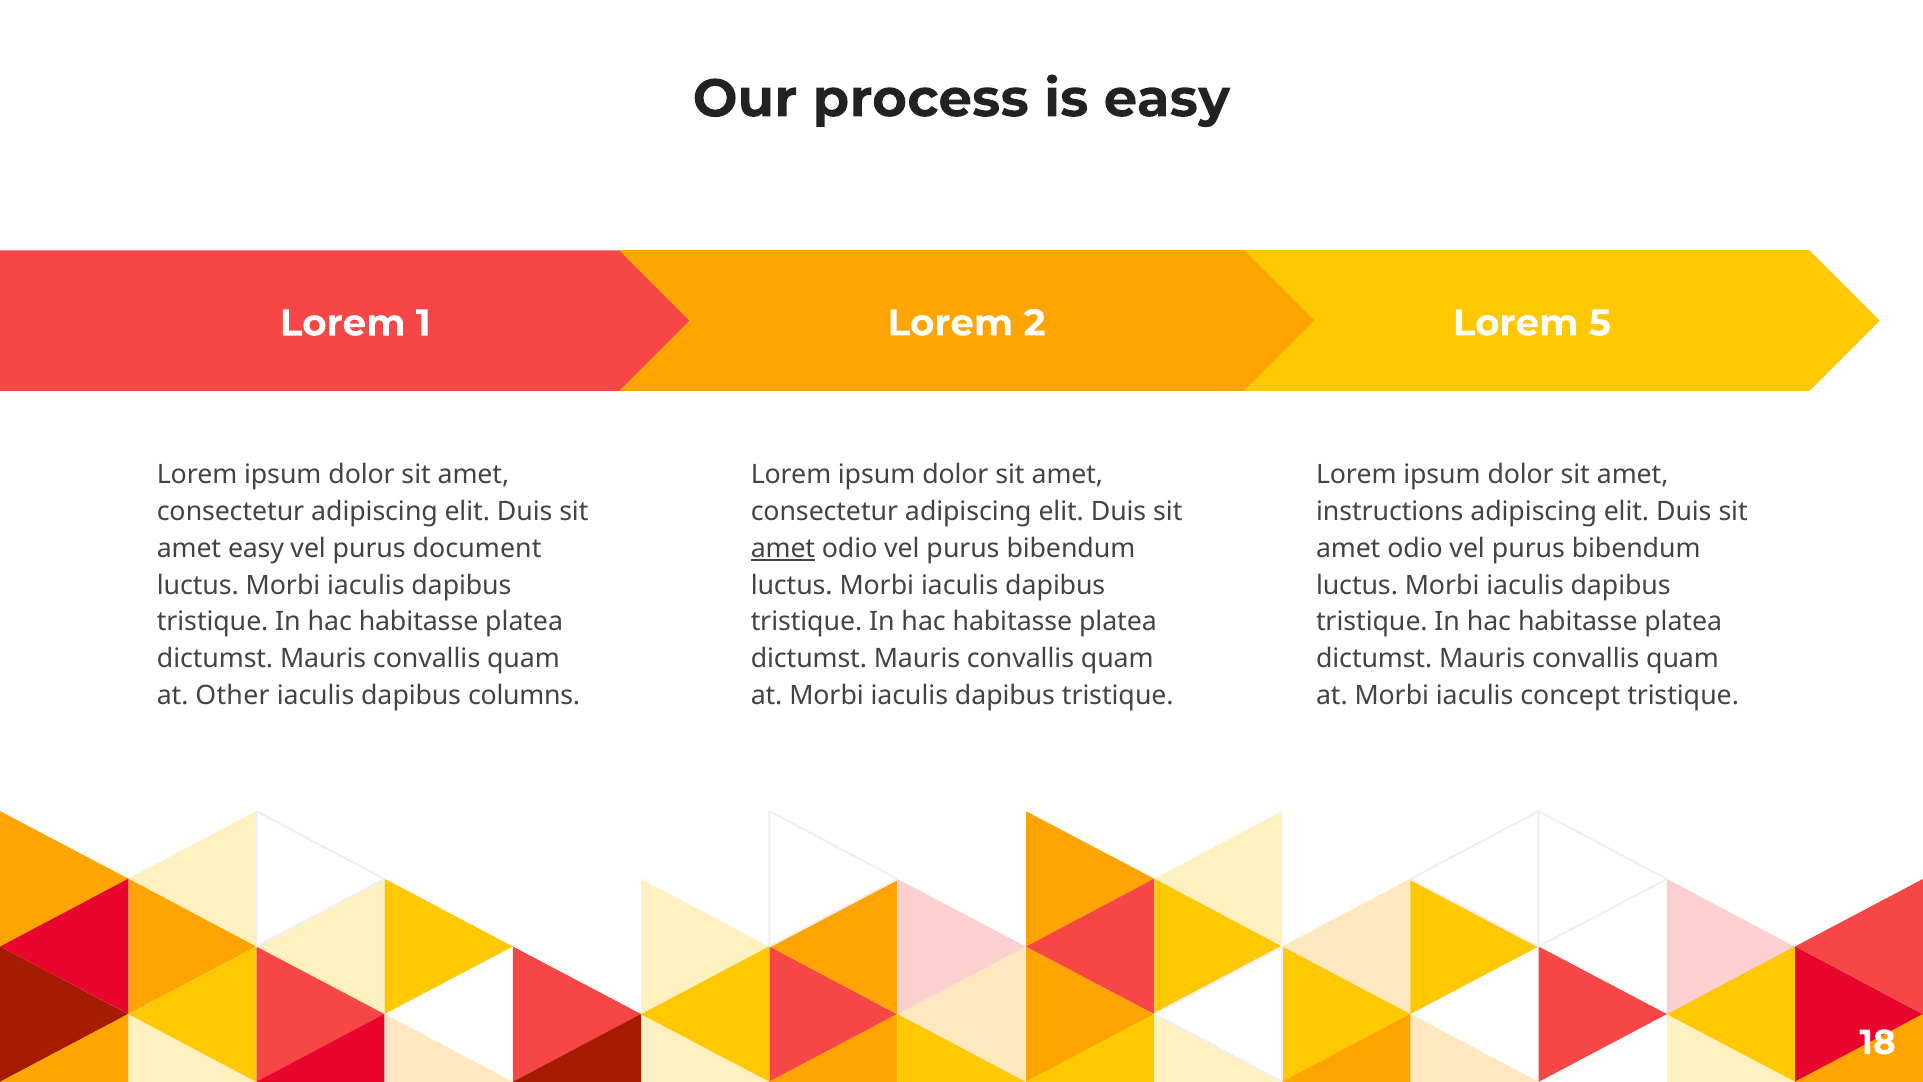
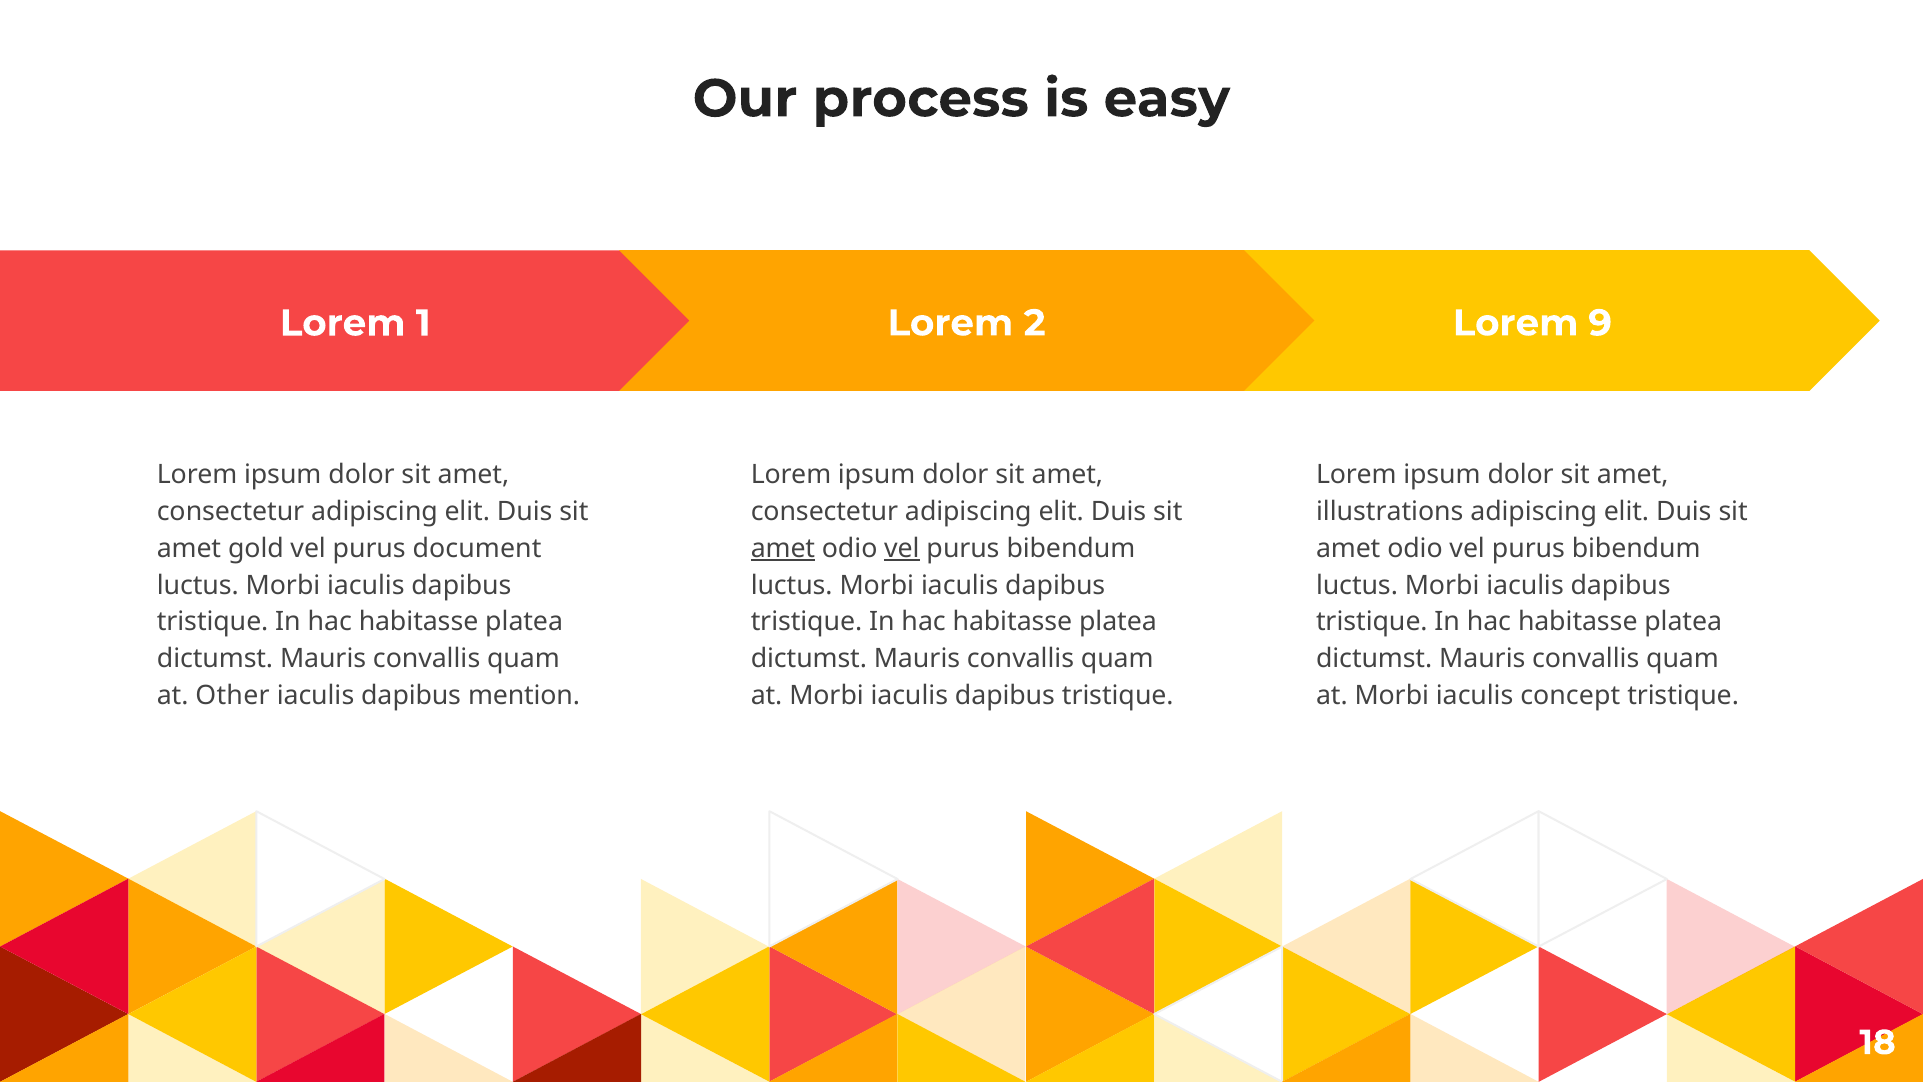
5: 5 -> 9
instructions: instructions -> illustrations
amet easy: easy -> gold
vel at (902, 548) underline: none -> present
columns: columns -> mention
